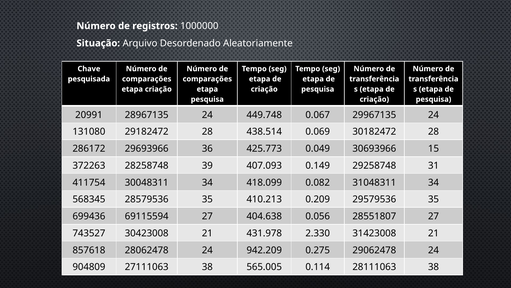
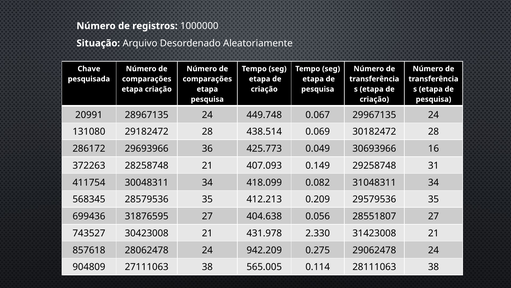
15: 15 -> 16
28258748 39: 39 -> 21
410.213: 410.213 -> 412.213
69115594: 69115594 -> 31876595
